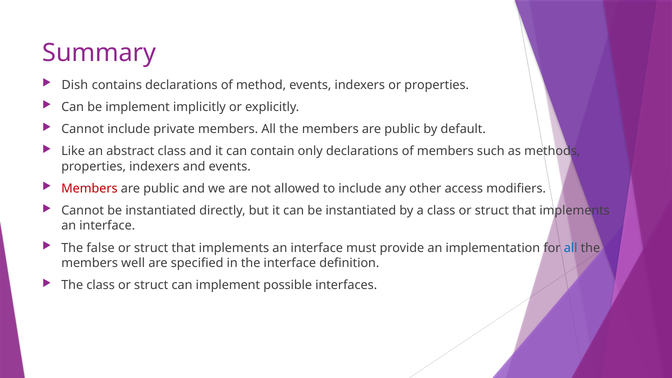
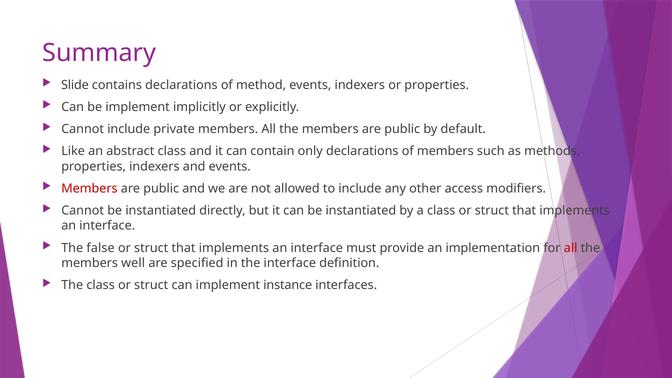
Dish: Dish -> Slide
all at (571, 248) colour: blue -> red
possible: possible -> instance
